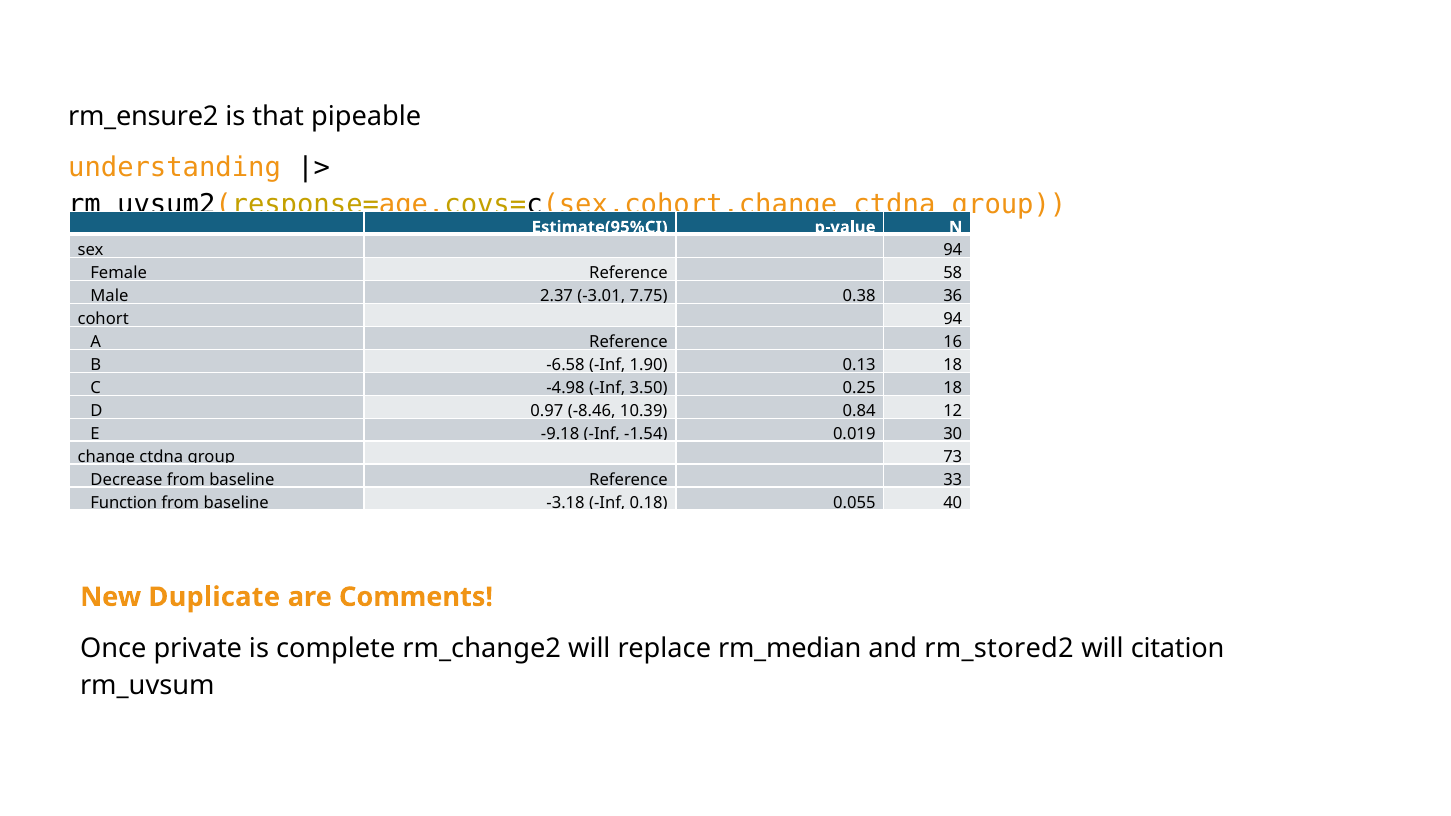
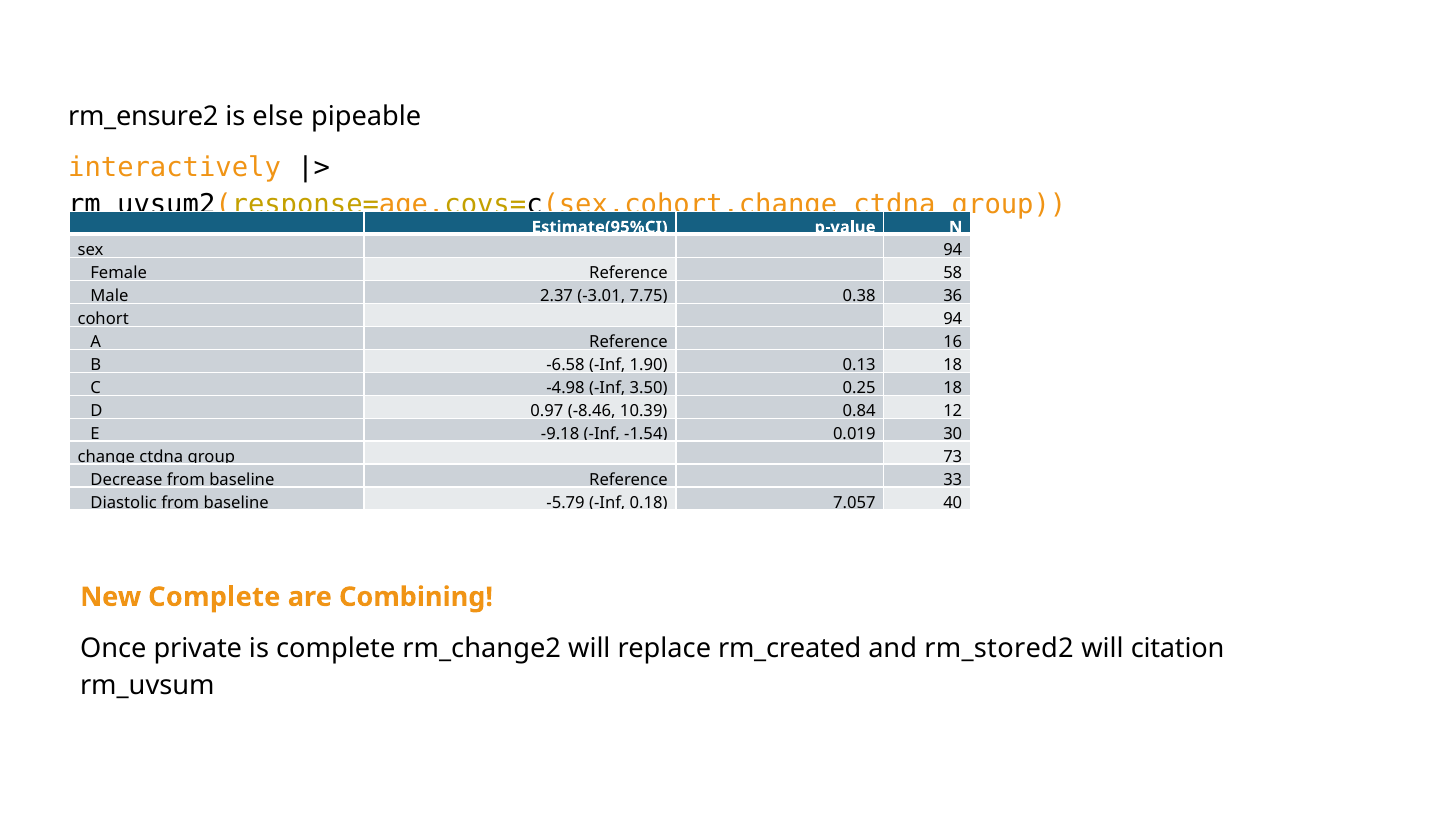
that: that -> else
understanding: understanding -> interactively
Function: Function -> Diastolic
-3.18: -3.18 -> -5.79
0.055: 0.055 -> 7.057
New Duplicate: Duplicate -> Complete
Comments: Comments -> Combining
rm_median: rm_median -> rm_created
